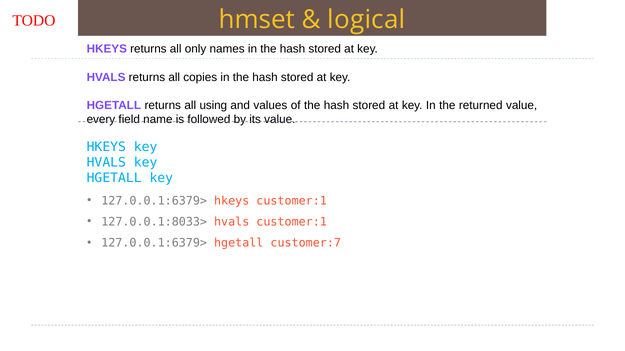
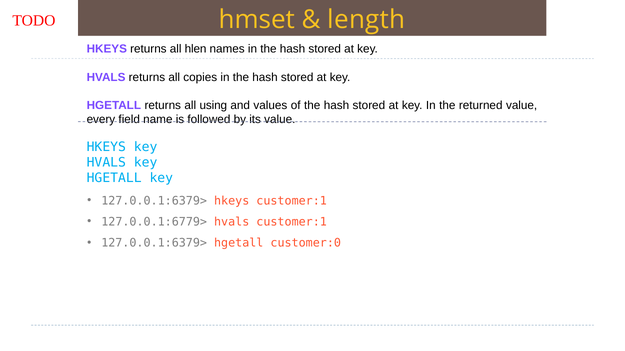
logical: logical -> length
only: only -> hlen
127.0.0.1:8033>: 127.0.0.1:8033> -> 127.0.0.1:6779>
customer:7: customer:7 -> customer:0
